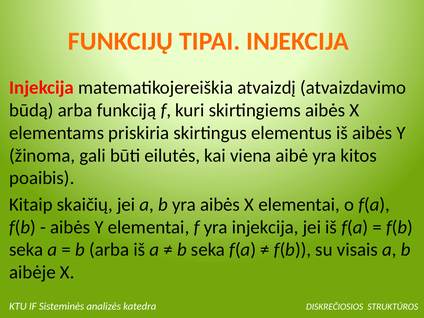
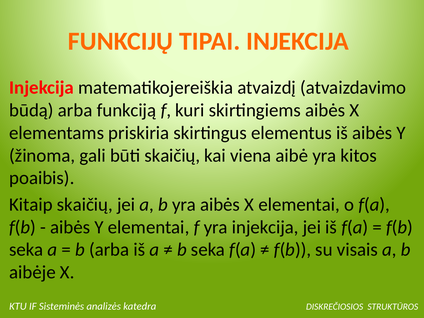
būti eilutės: eilutės -> skaičių
